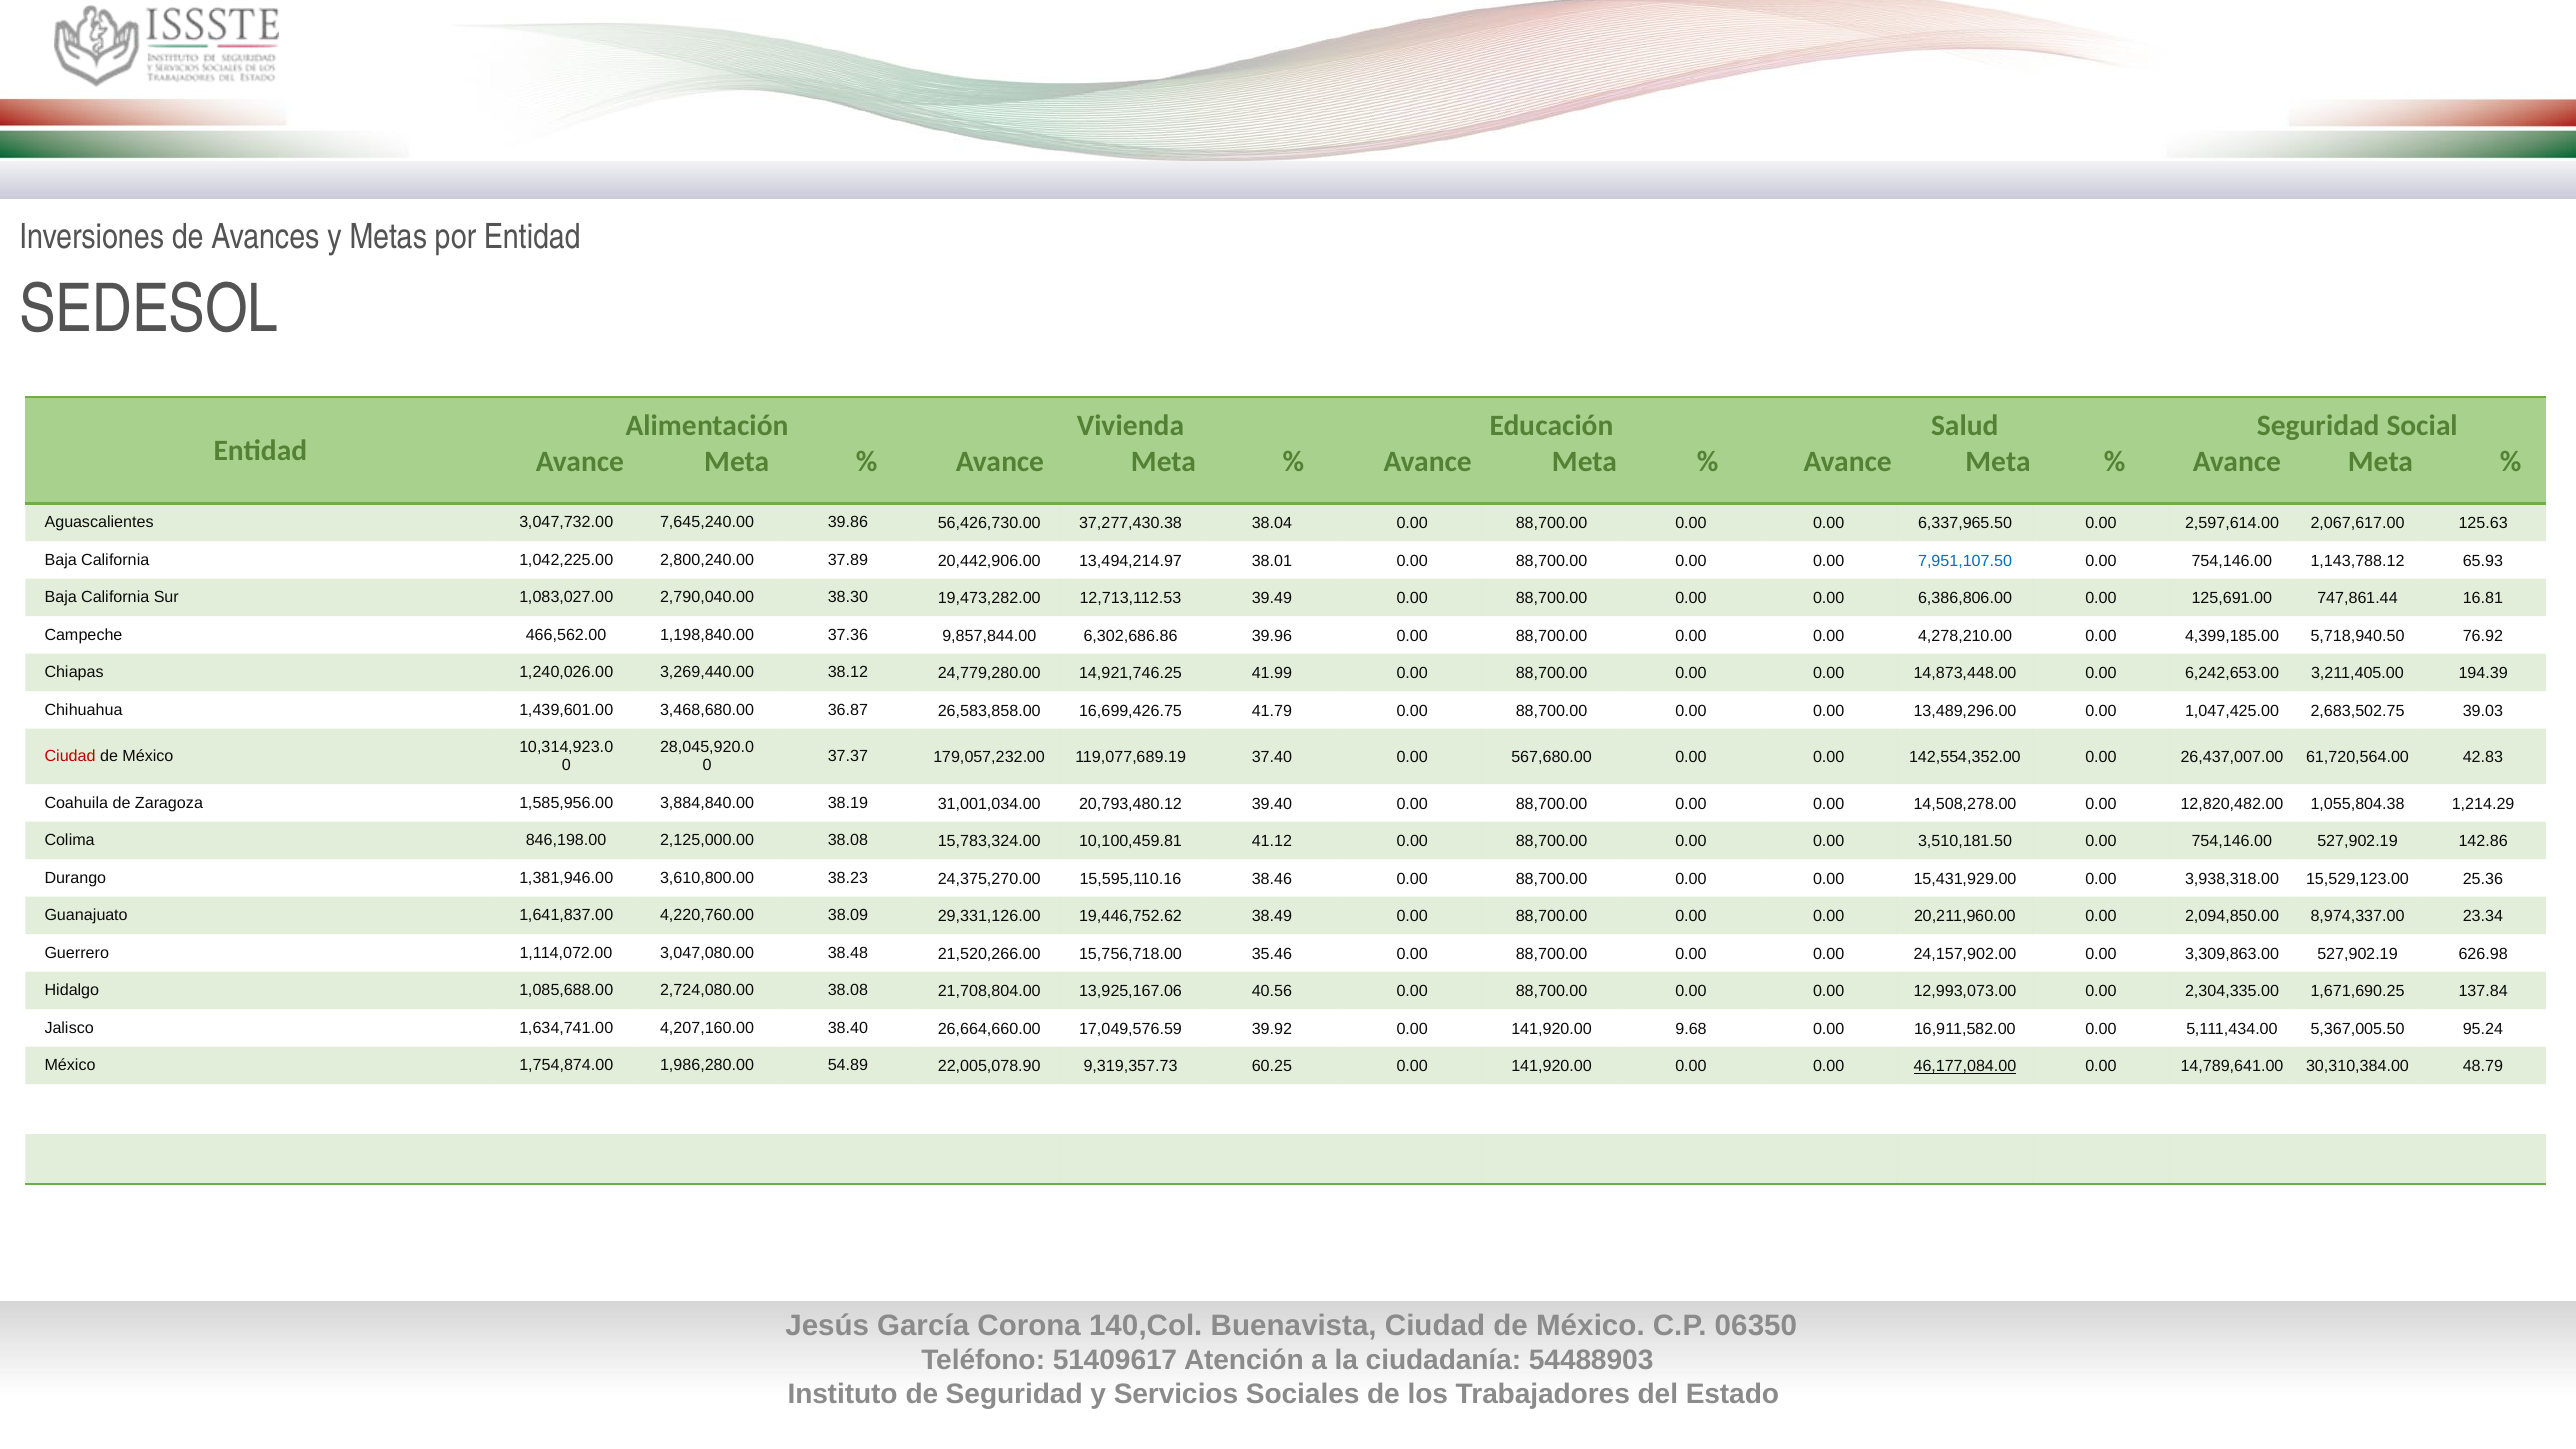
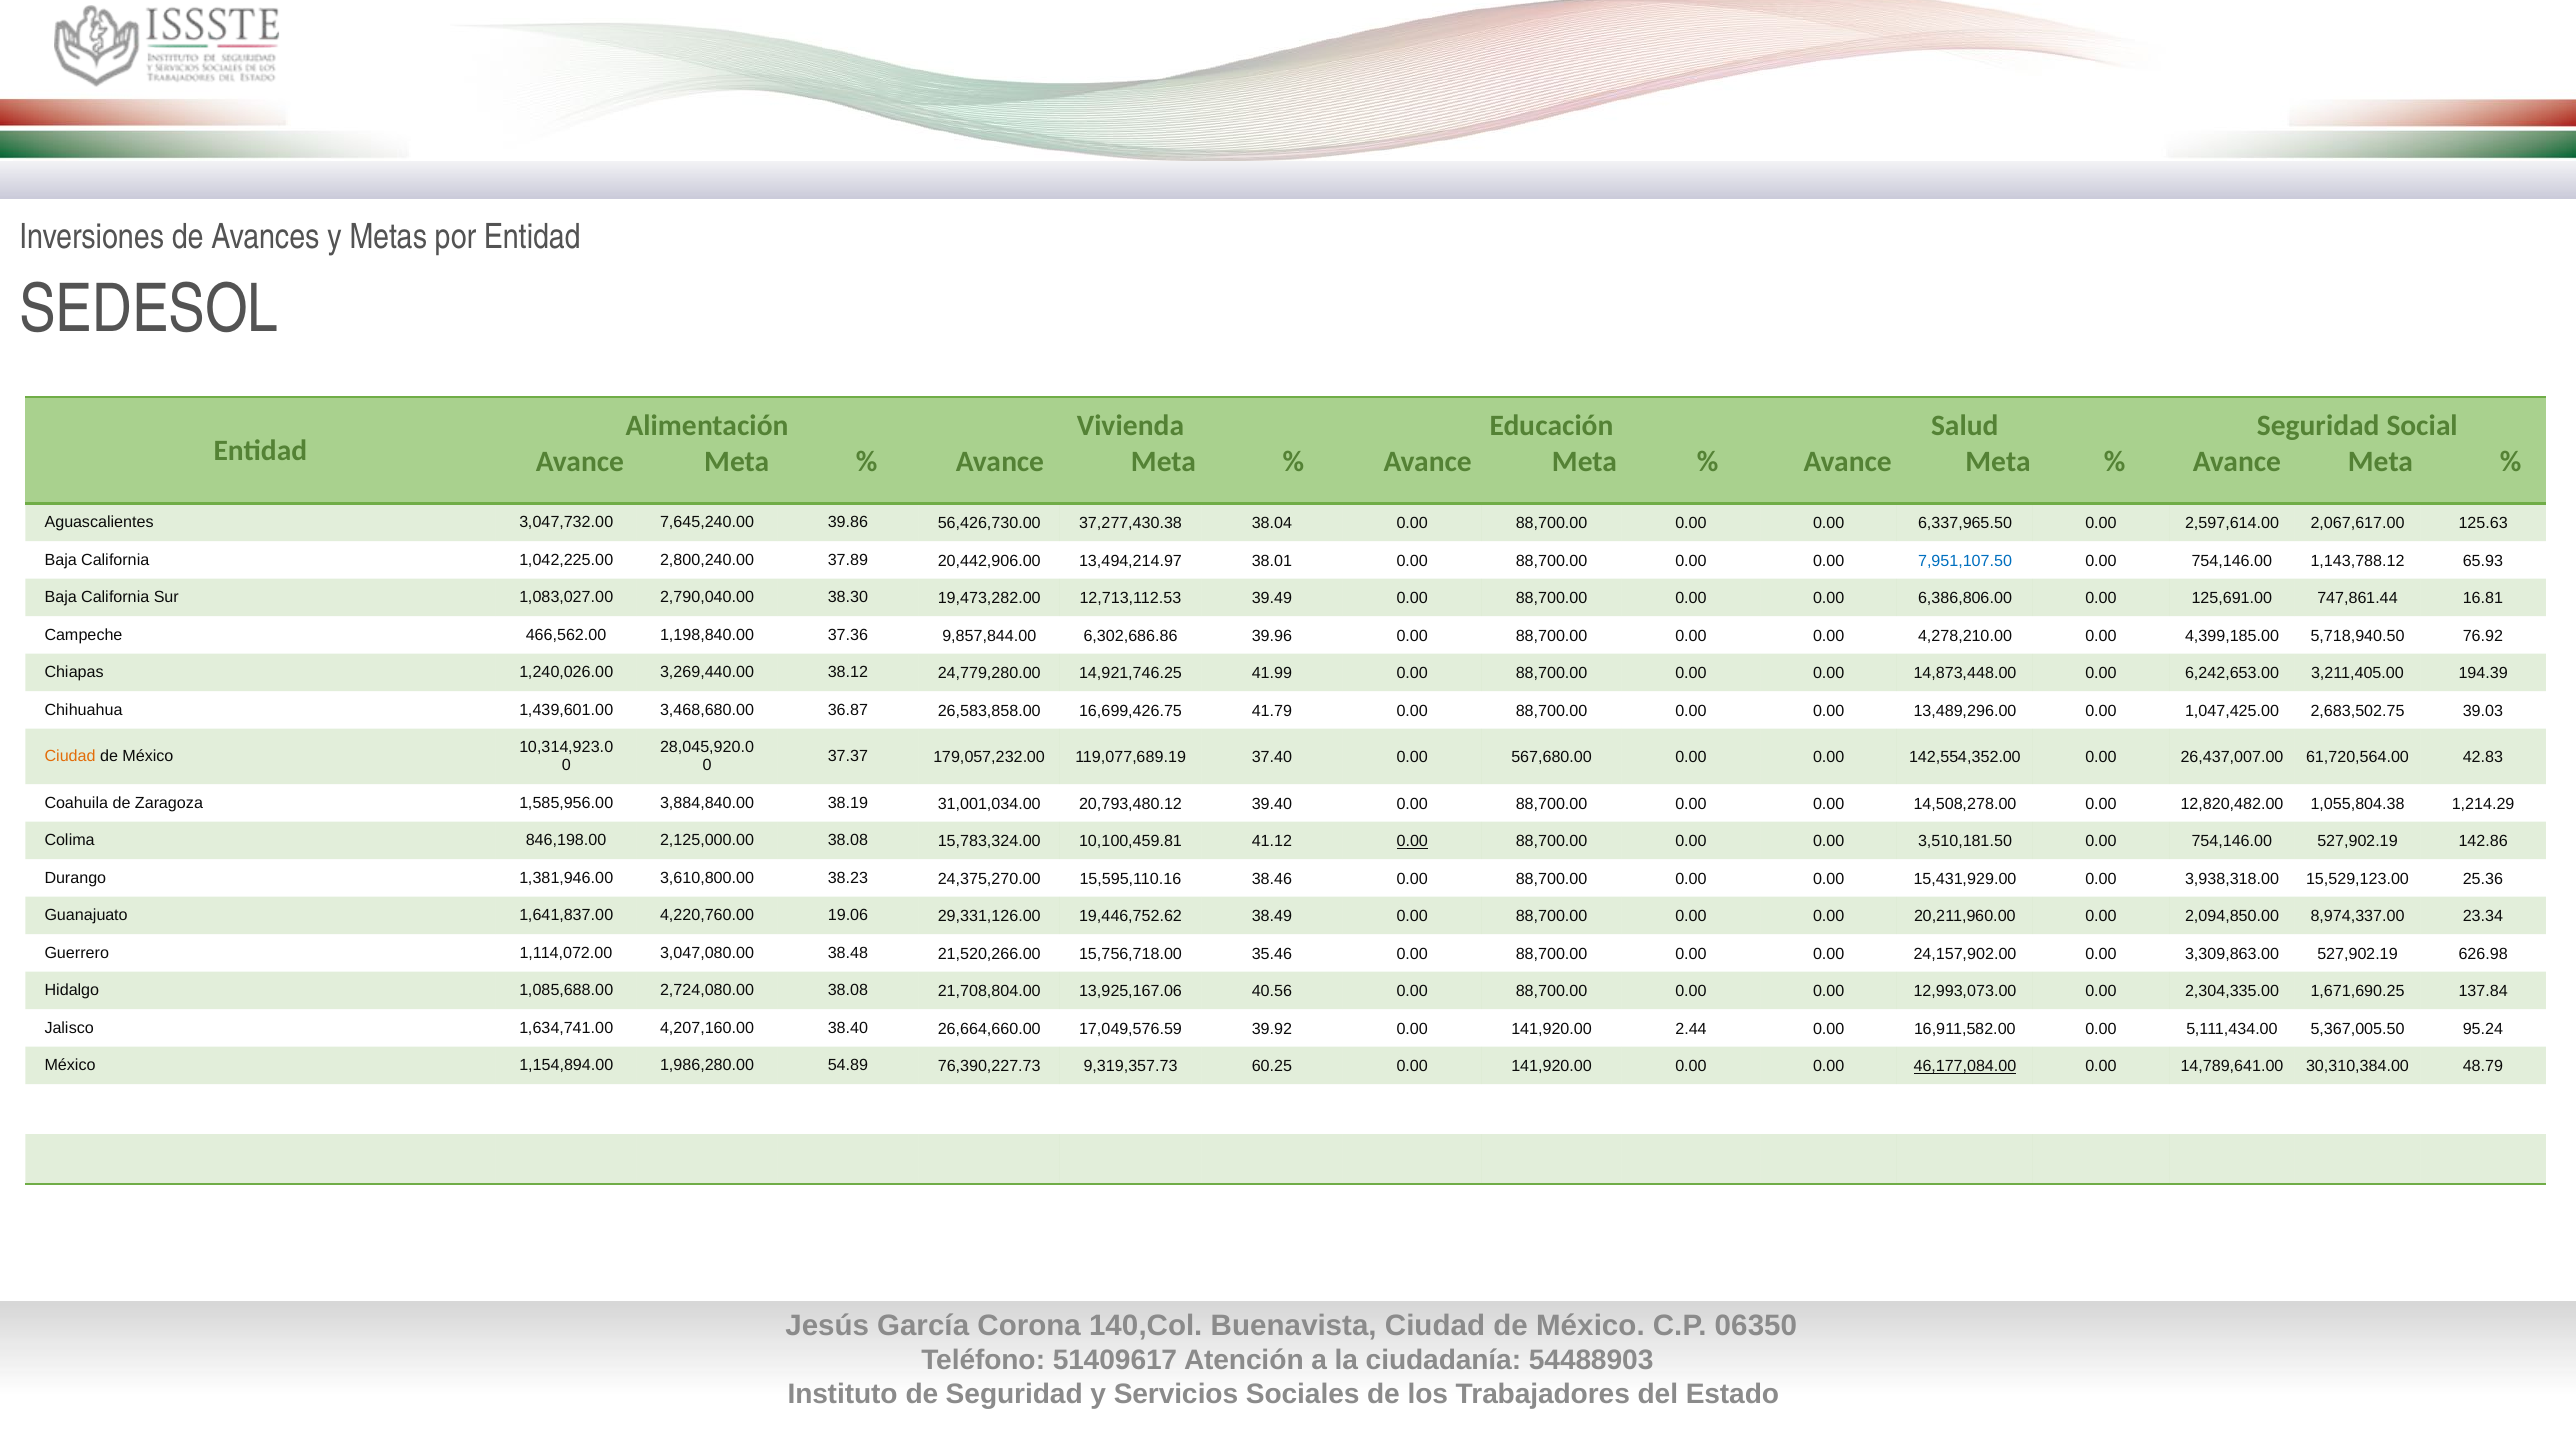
Ciudad at (70, 757) colour: red -> orange
0.00 at (1412, 842) underline: none -> present
38.09: 38.09 -> 19.06
9.68: 9.68 -> 2.44
1,754,874.00: 1,754,874.00 -> 1,154,894.00
22,005,078.90: 22,005,078.90 -> 76,390,227.73
